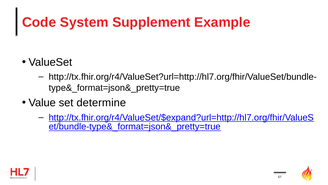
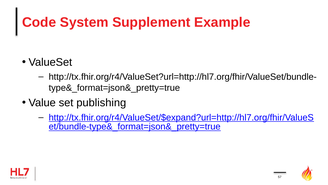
determine: determine -> publishing
